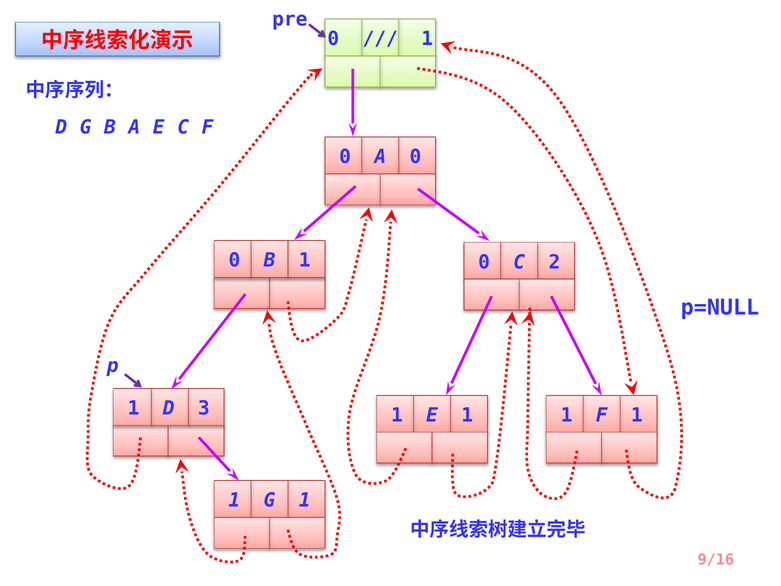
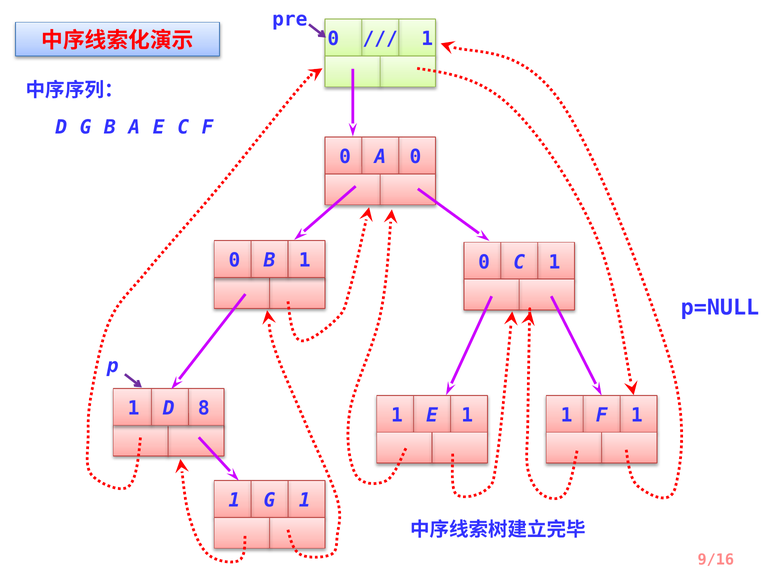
C 2: 2 -> 1
3: 3 -> 8
